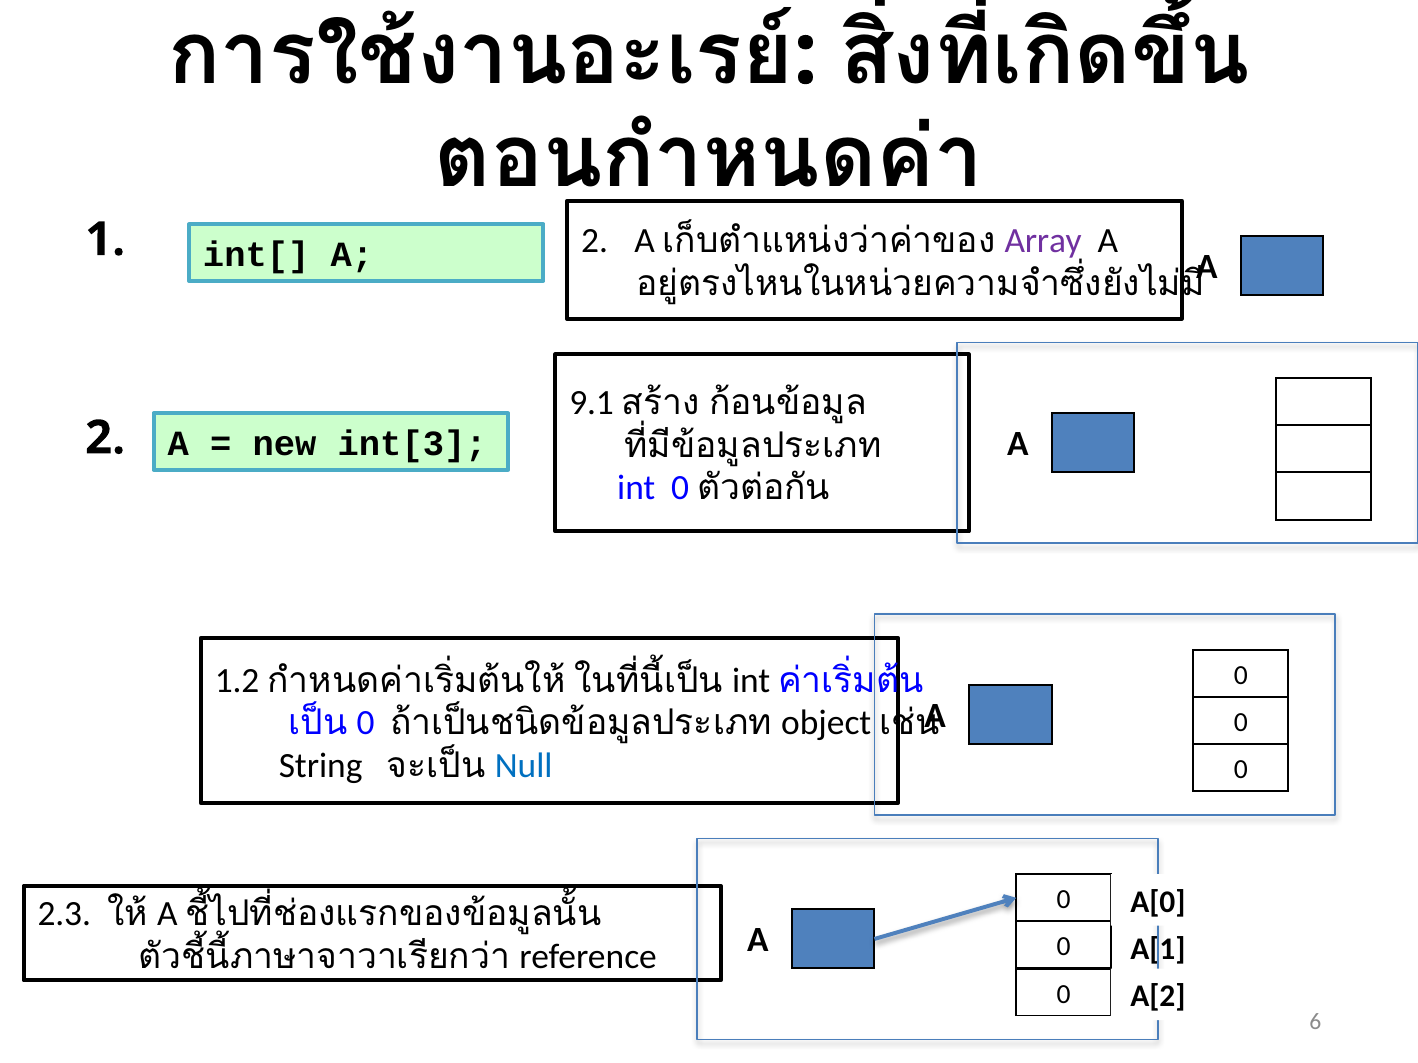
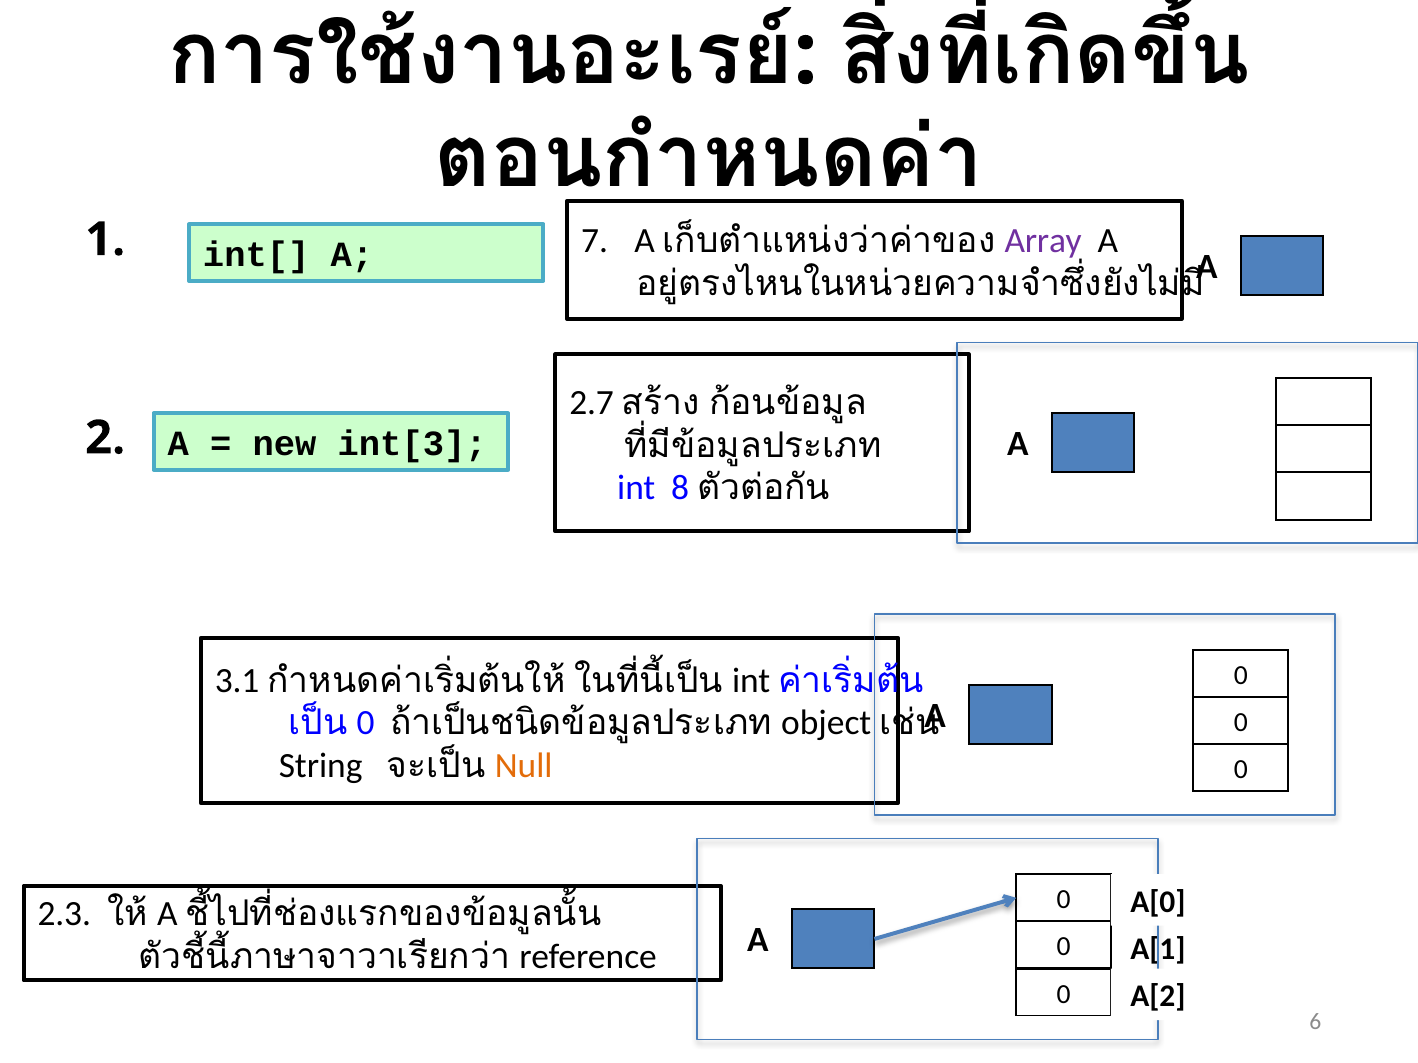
A 2: 2 -> 7
9.1: 9.1 -> 2.7
int 0: 0 -> 8
1.2: 1.2 -> 3.1
Null colour: blue -> orange
